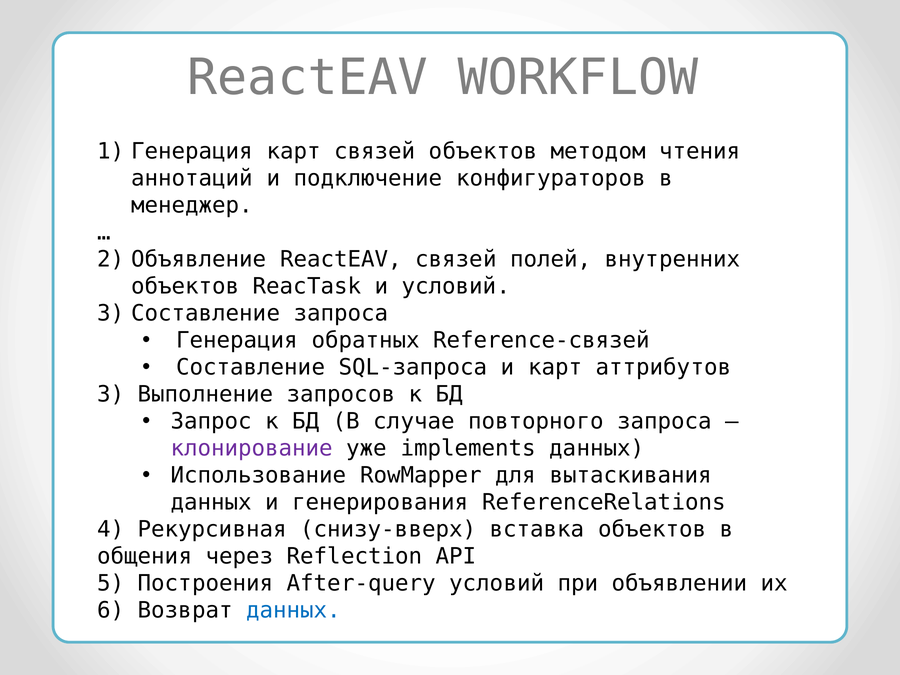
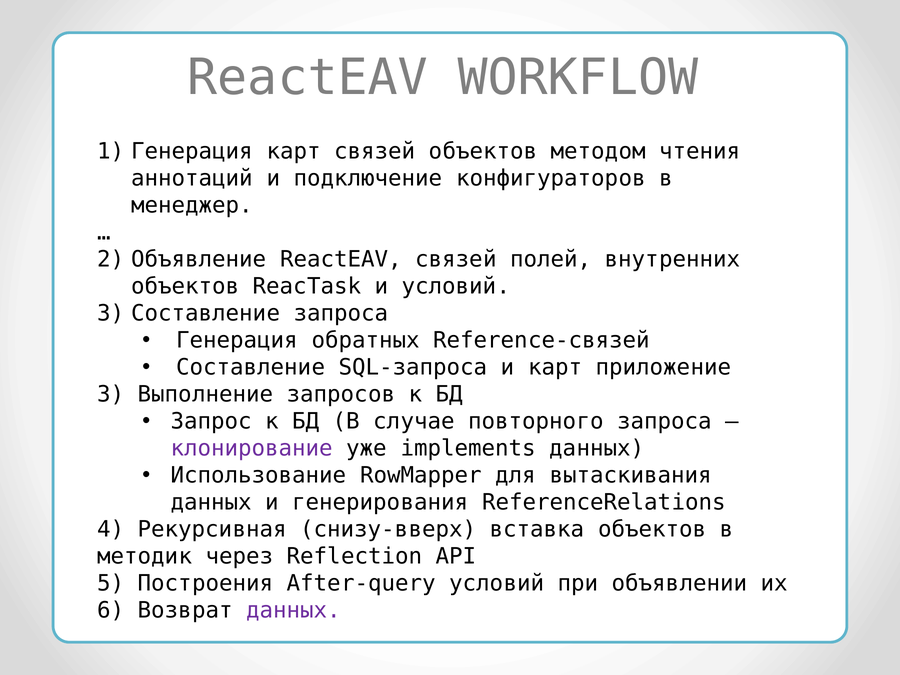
аттрибутов: аттрибутов -> приложение
общения: общения -> методик
данных at (294, 610) colour: blue -> purple
